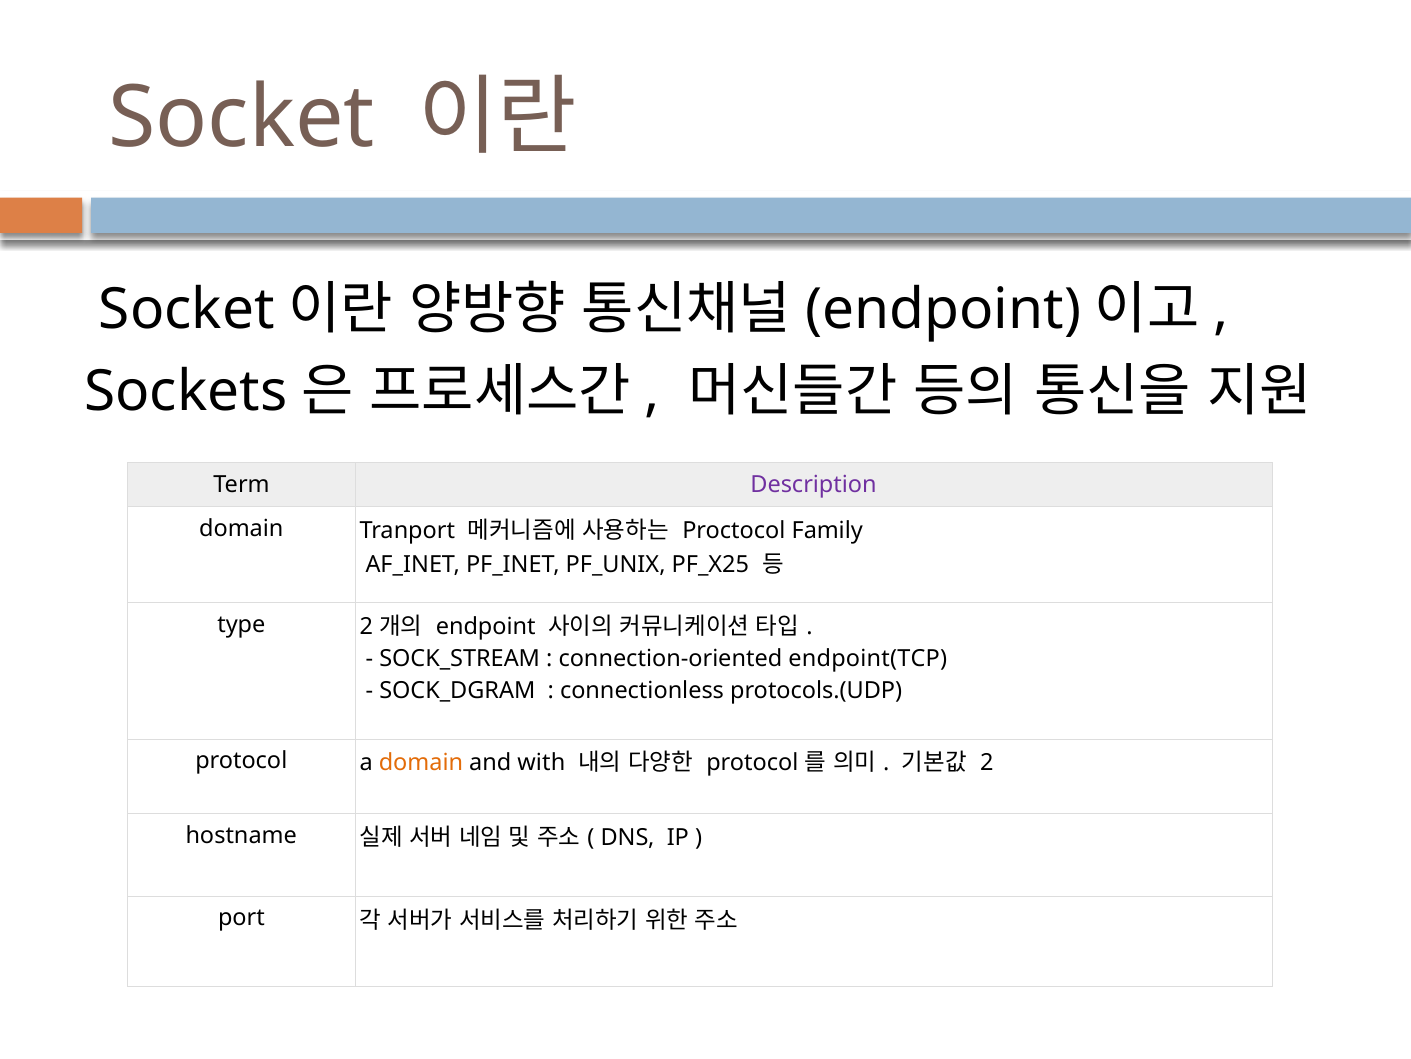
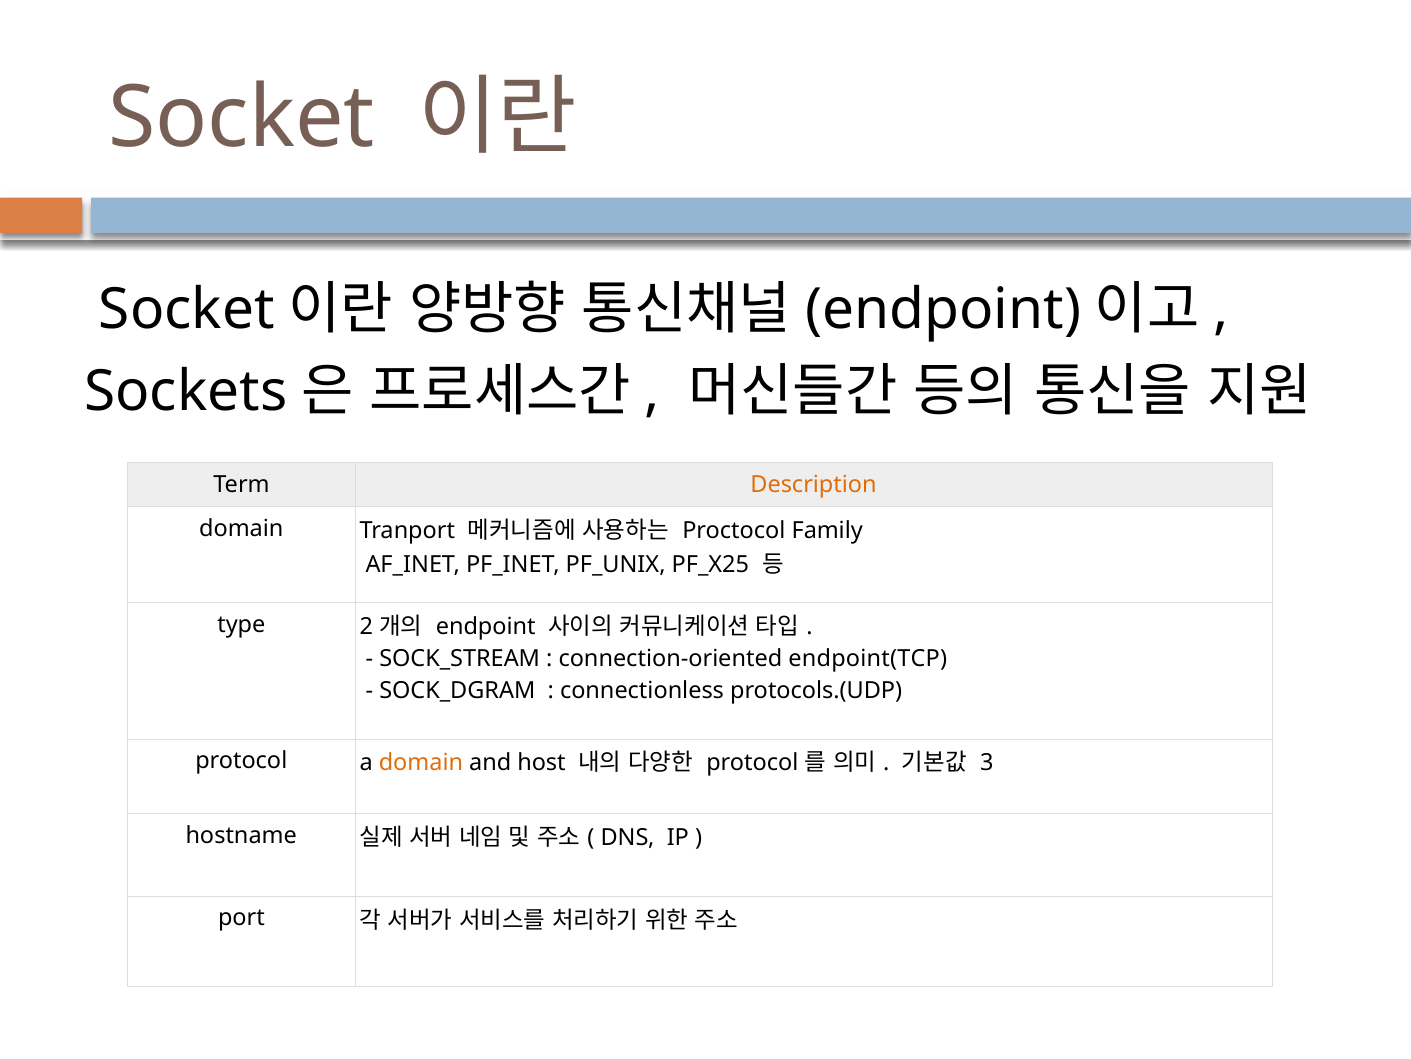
Description colour: purple -> orange
with: with -> host
2 at (987, 762): 2 -> 3
